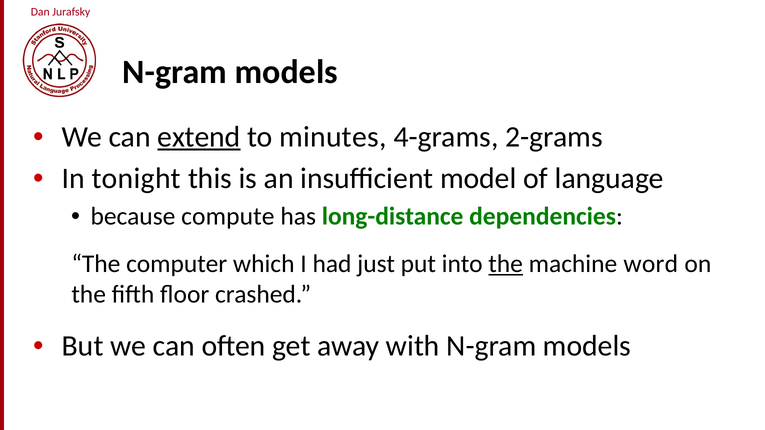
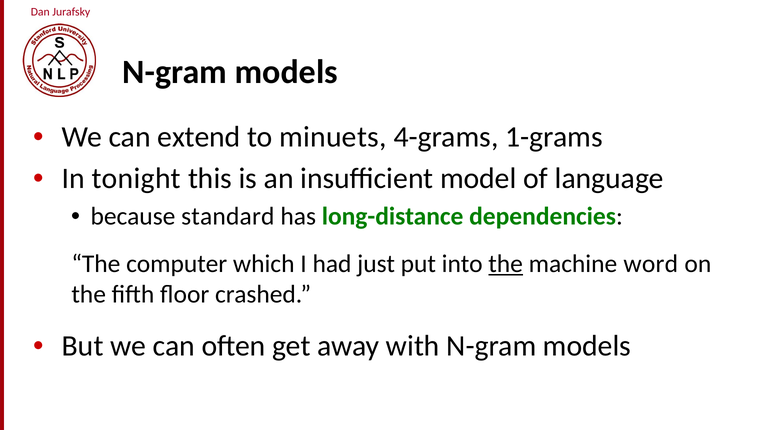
extend underline: present -> none
minutes: minutes -> minuets
2-grams: 2-grams -> 1-grams
compute: compute -> standard
